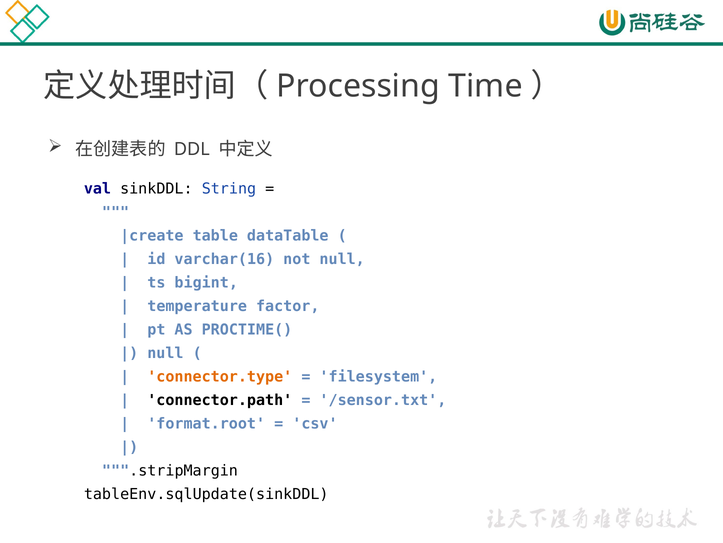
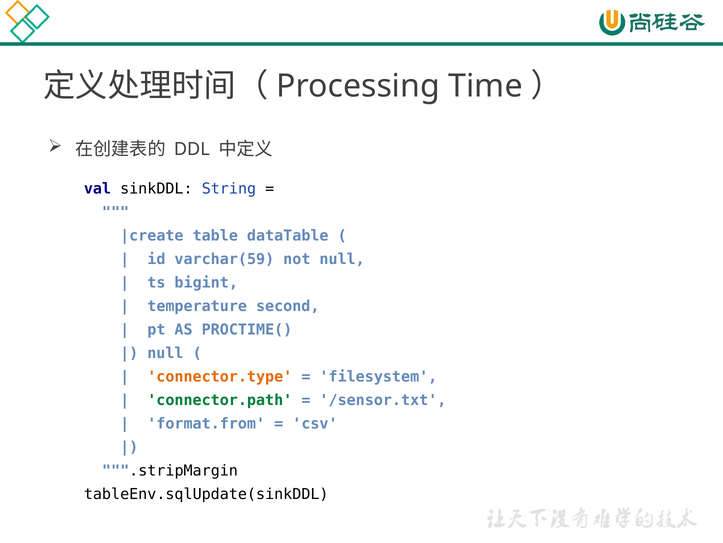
varchar(16: varchar(16 -> varchar(59
factor: factor -> second
connector.path colour: black -> green
format.root: format.root -> format.from
